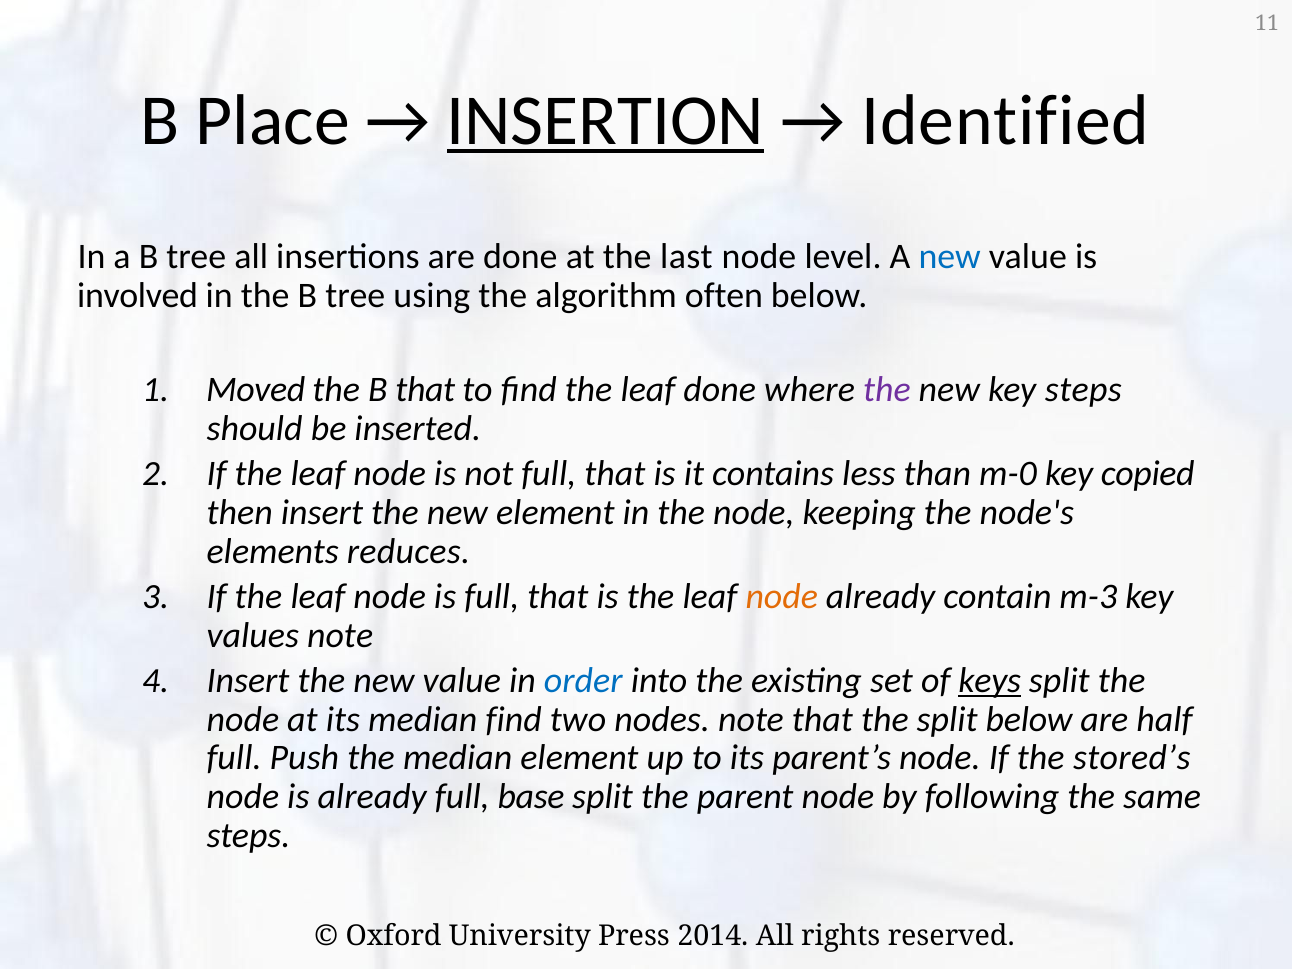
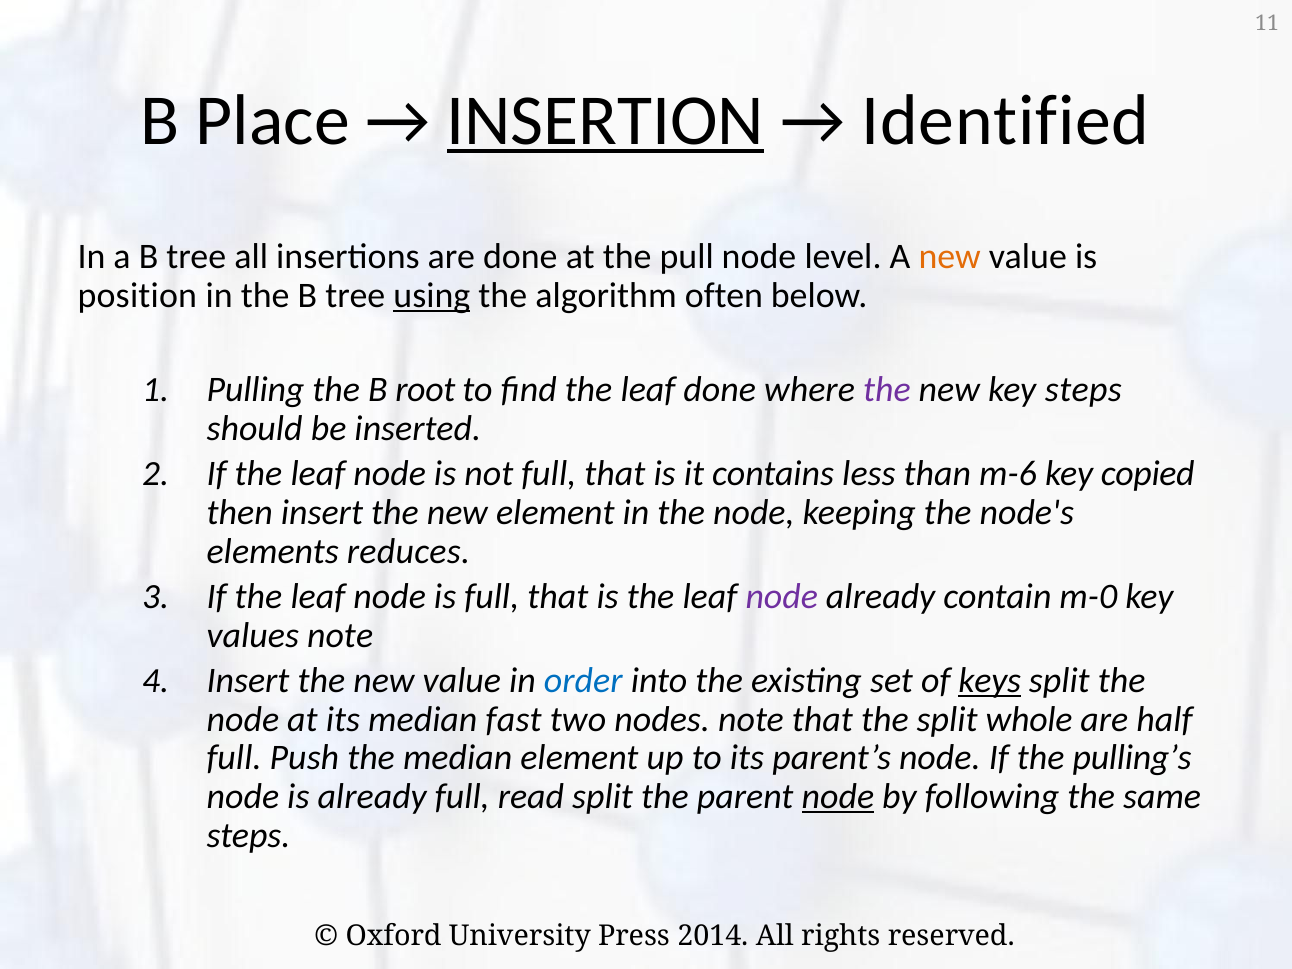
last: last -> pull
new at (950, 257) colour: blue -> orange
involved: involved -> position
using underline: none -> present
Moved: Moved -> Pulling
B that: that -> root
m-0: m-0 -> m-6
node at (782, 597) colour: orange -> purple
m-3: m-3 -> m-0
median find: find -> fast
split below: below -> whole
stored’s: stored’s -> pulling’s
base: base -> read
node at (838, 797) underline: none -> present
